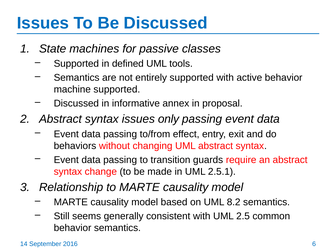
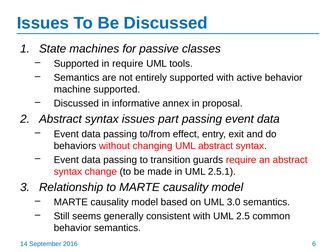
in defined: defined -> require
only: only -> part
8.2: 8.2 -> 3.0
